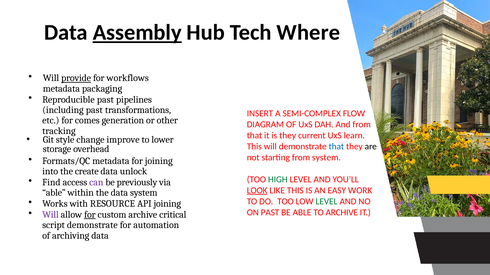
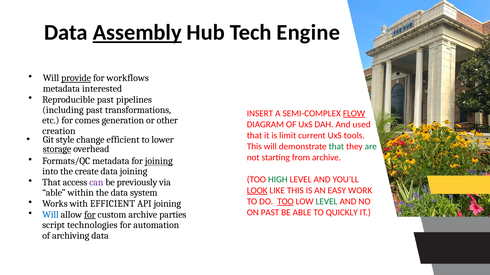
Where: Where -> Engine
packaging: packaging -> interested
FLOW underline: none -> present
And from: from -> used
tracking: tracking -> creation
is they: they -> limit
learn: learn -> tools
change improve: improve -> efficient
that at (336, 147) colour: blue -> green
are colour: black -> green
storage underline: none -> present
from system: system -> archive
joining at (159, 161) underline: none -> present
data unlock: unlock -> joining
Find at (51, 183): Find -> That
with RESOURCE: RESOURCE -> EFFICIENT
TOO at (285, 202) underline: none -> present
Will at (50, 215) colour: purple -> blue
critical: critical -> parties
TO ARCHIVE: ARCHIVE -> QUICKLY
script demonstrate: demonstrate -> technologies
